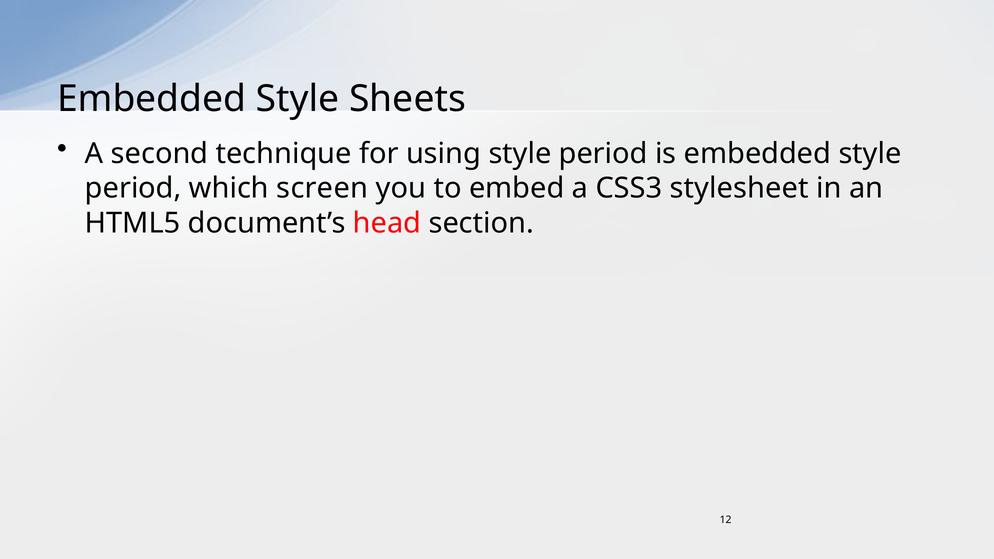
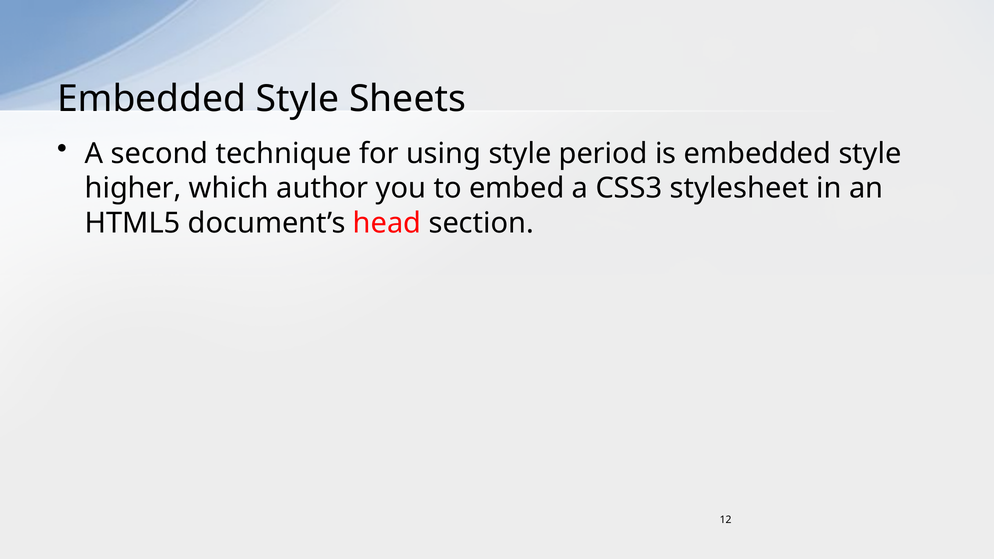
period at (133, 188): period -> higher
screen: screen -> author
